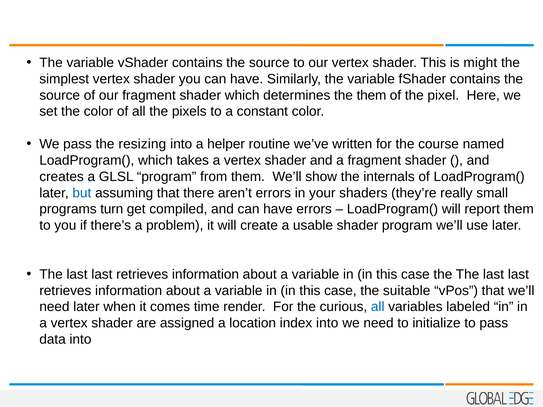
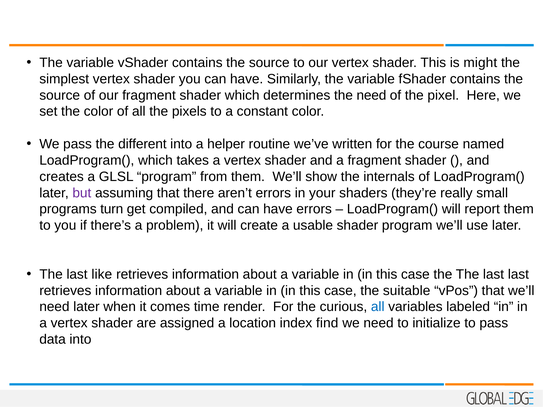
the them: them -> need
resizing: resizing -> different
but colour: blue -> purple
last at (102, 274): last -> like
index into: into -> find
